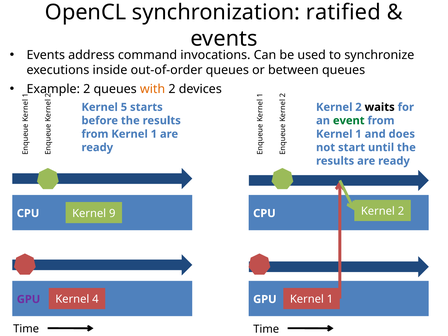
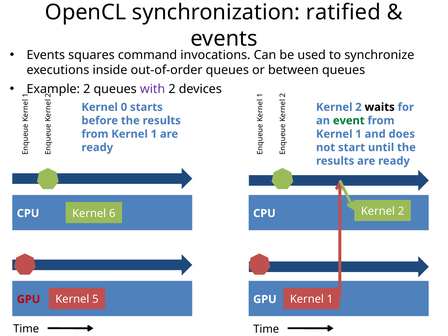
address: address -> squares
with colour: orange -> purple
5: 5 -> 0
9: 9 -> 6
4: 4 -> 5
GPU at (28, 299) colour: purple -> red
